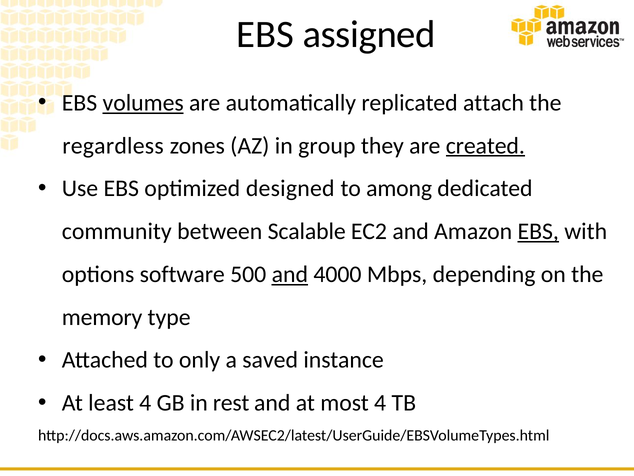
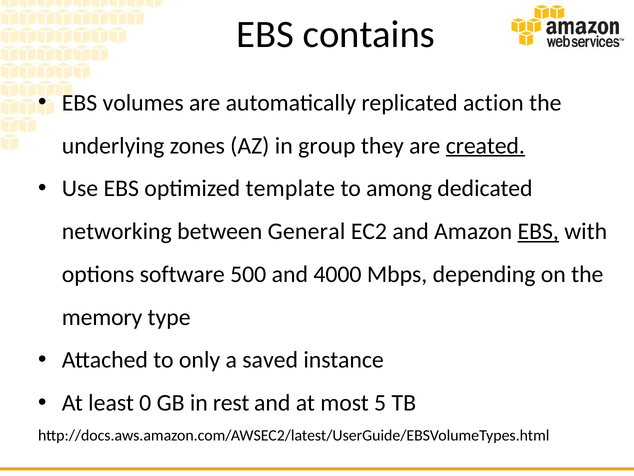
assigned: assigned -> contains
volumes underline: present -> none
attach: attach -> action
regardless: regardless -> underlying
designed: designed -> template
community: community -> networking
Scalable: Scalable -> General
and at (290, 274) underline: present -> none
least 4: 4 -> 0
most 4: 4 -> 5
